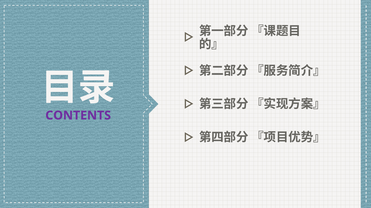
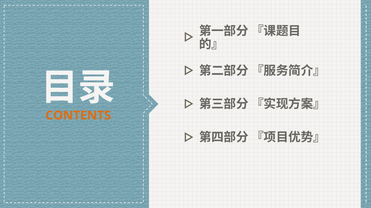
CONTENTS colour: purple -> orange
